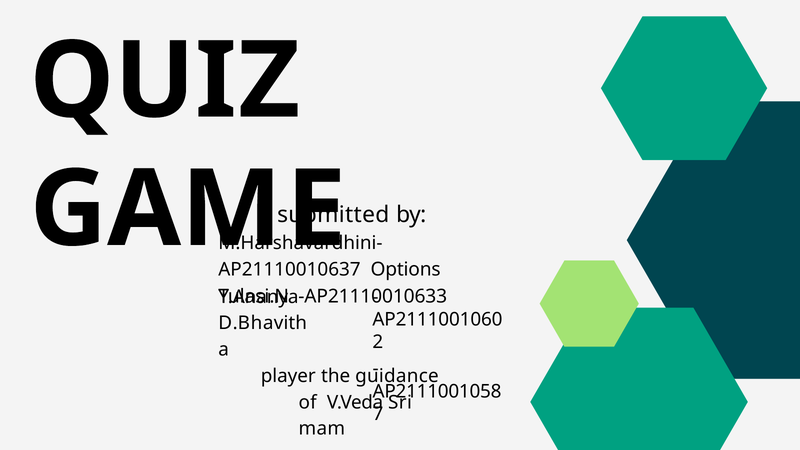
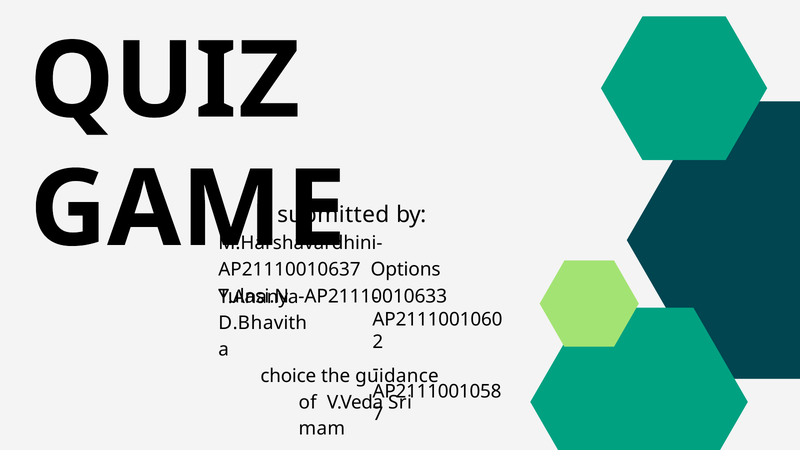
player: player -> choice
